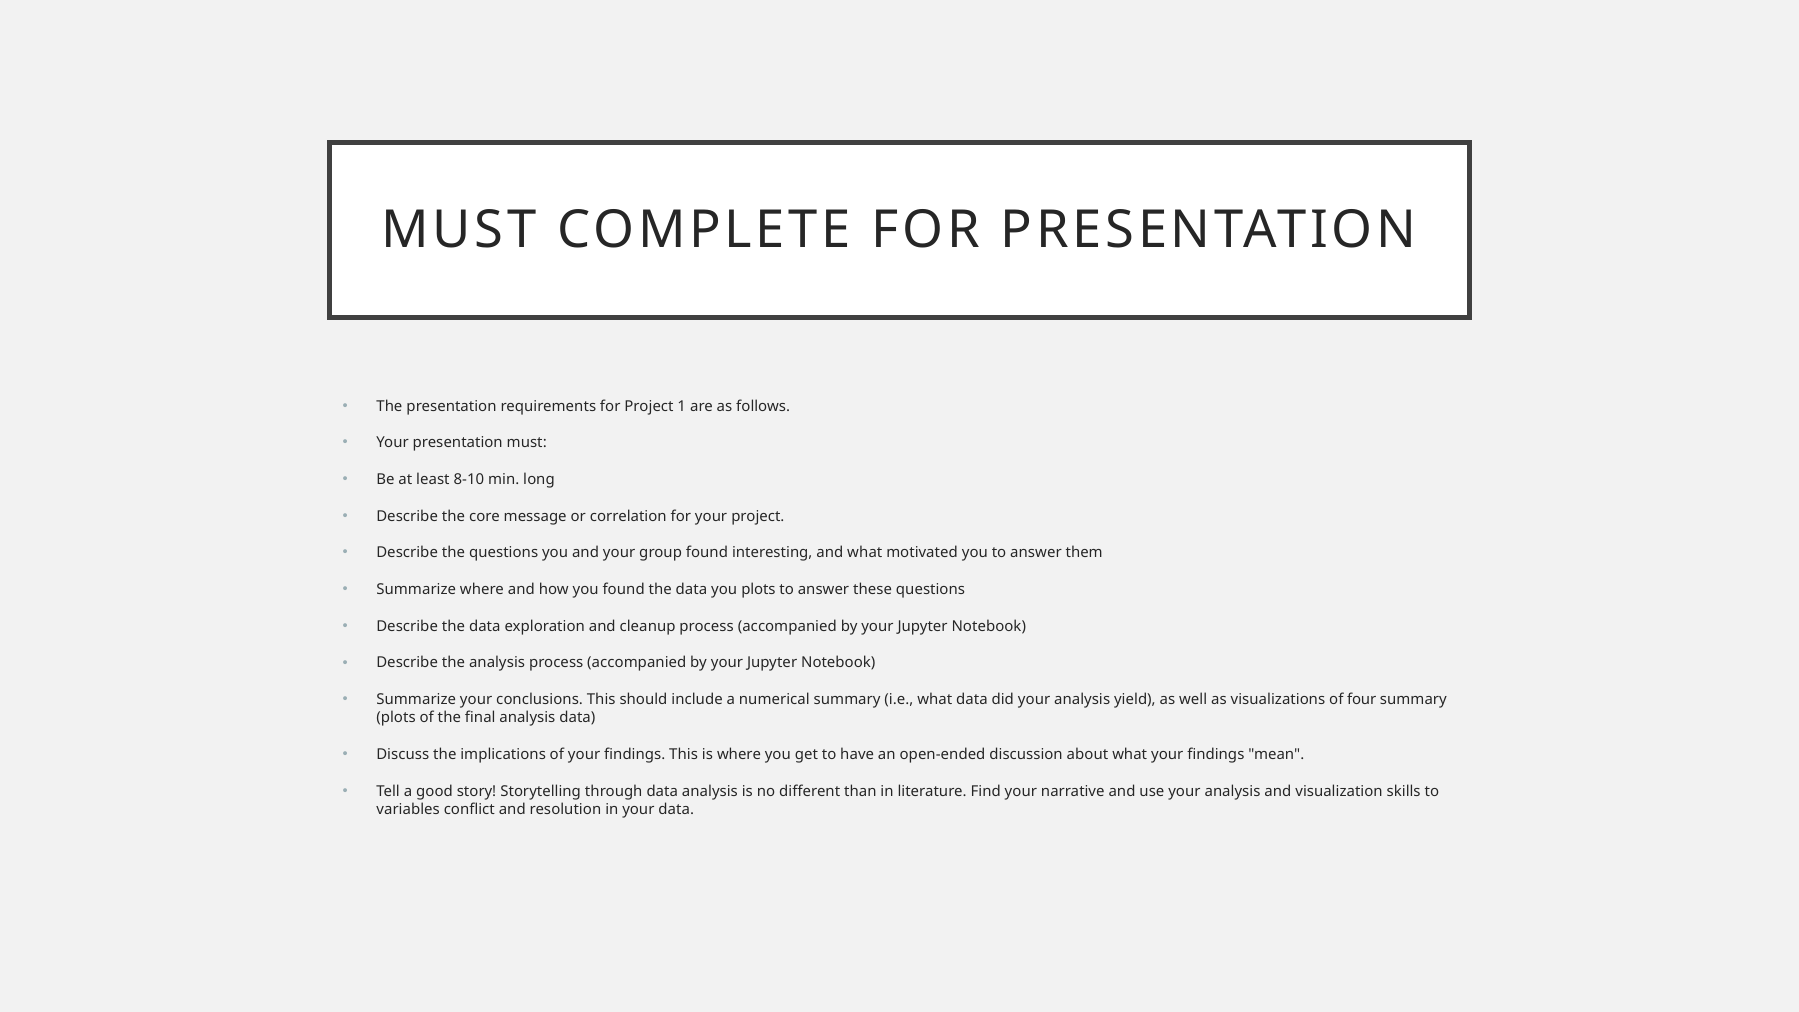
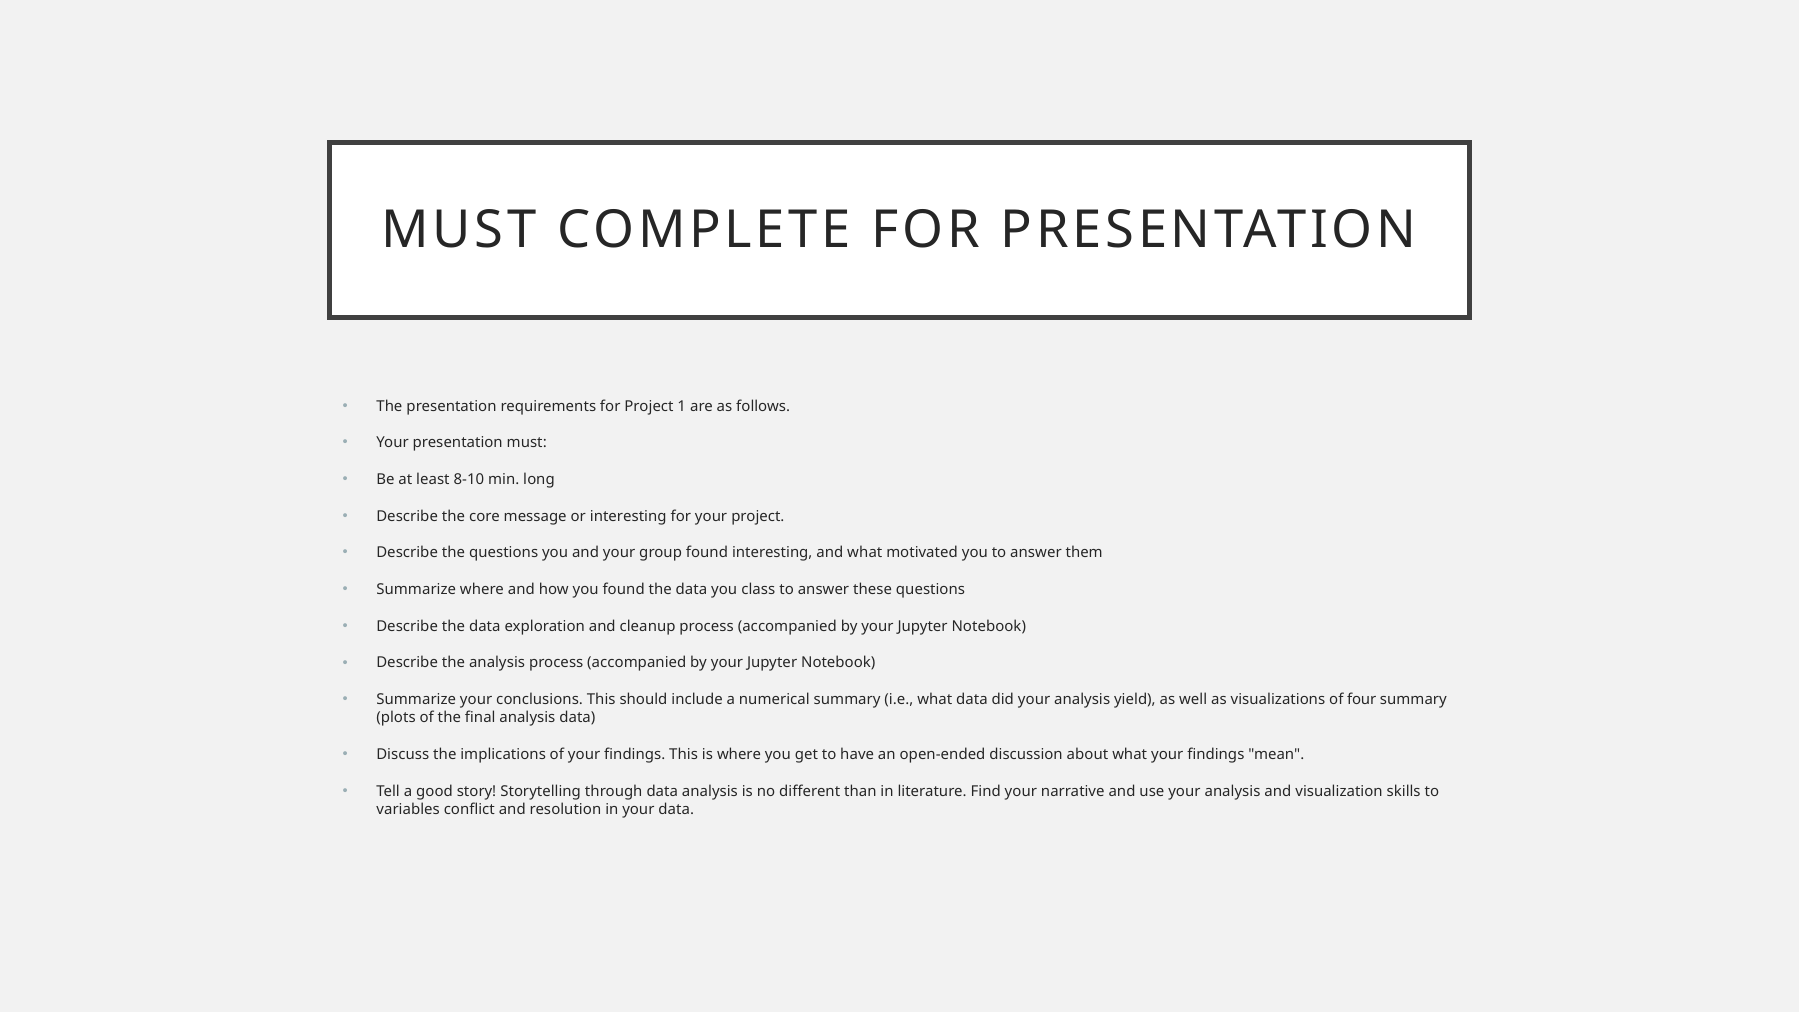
or correlation: correlation -> interesting
you plots: plots -> class
